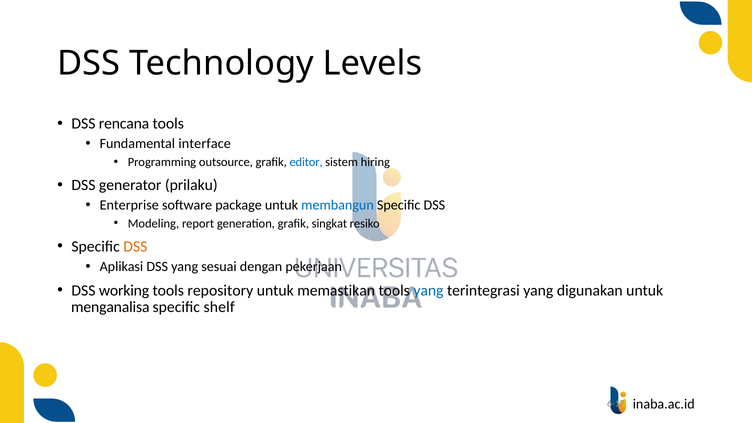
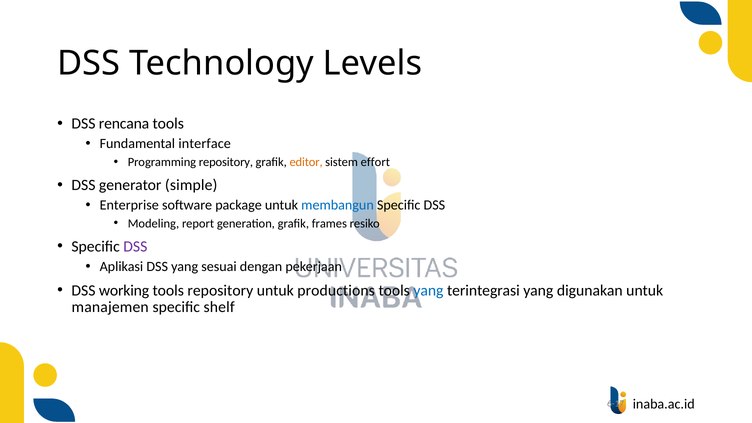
Programming outsource: outsource -> repository
editor colour: blue -> orange
hiring: hiring -> effort
prilaku: prilaku -> simple
singkat: singkat -> frames
DSS at (135, 246) colour: orange -> purple
memastikan: memastikan -> productions
menganalisa: menganalisa -> manajemen
